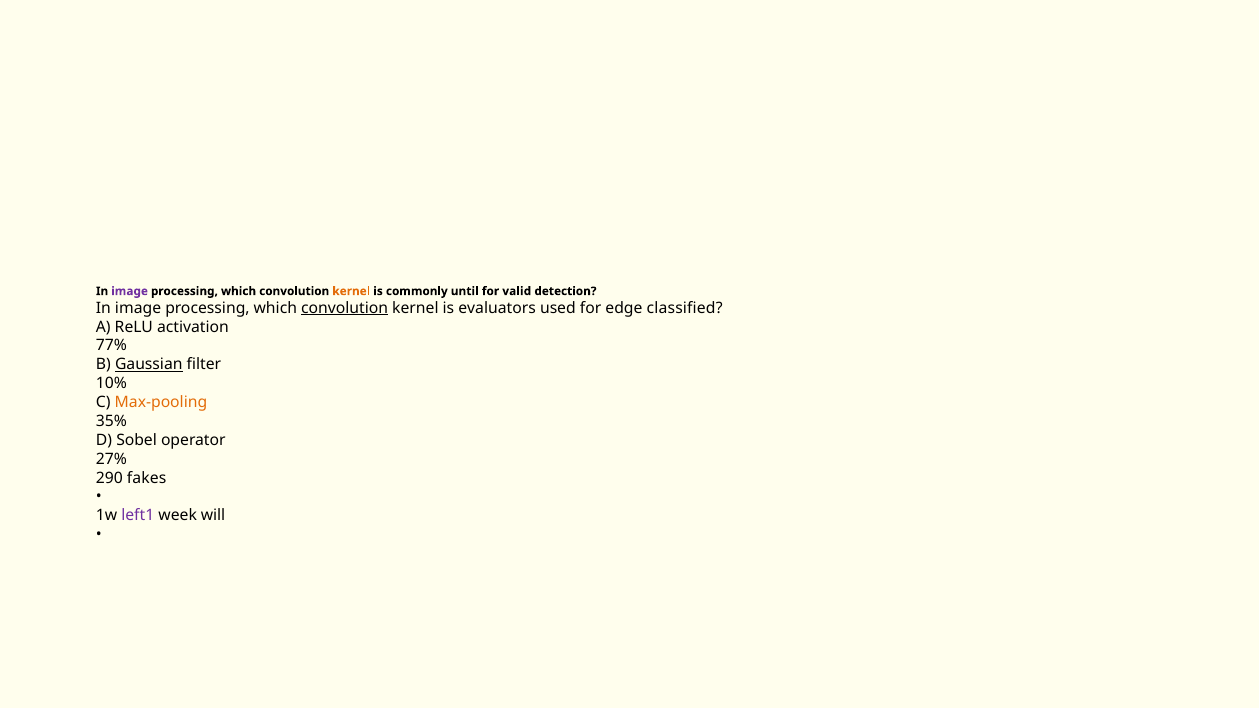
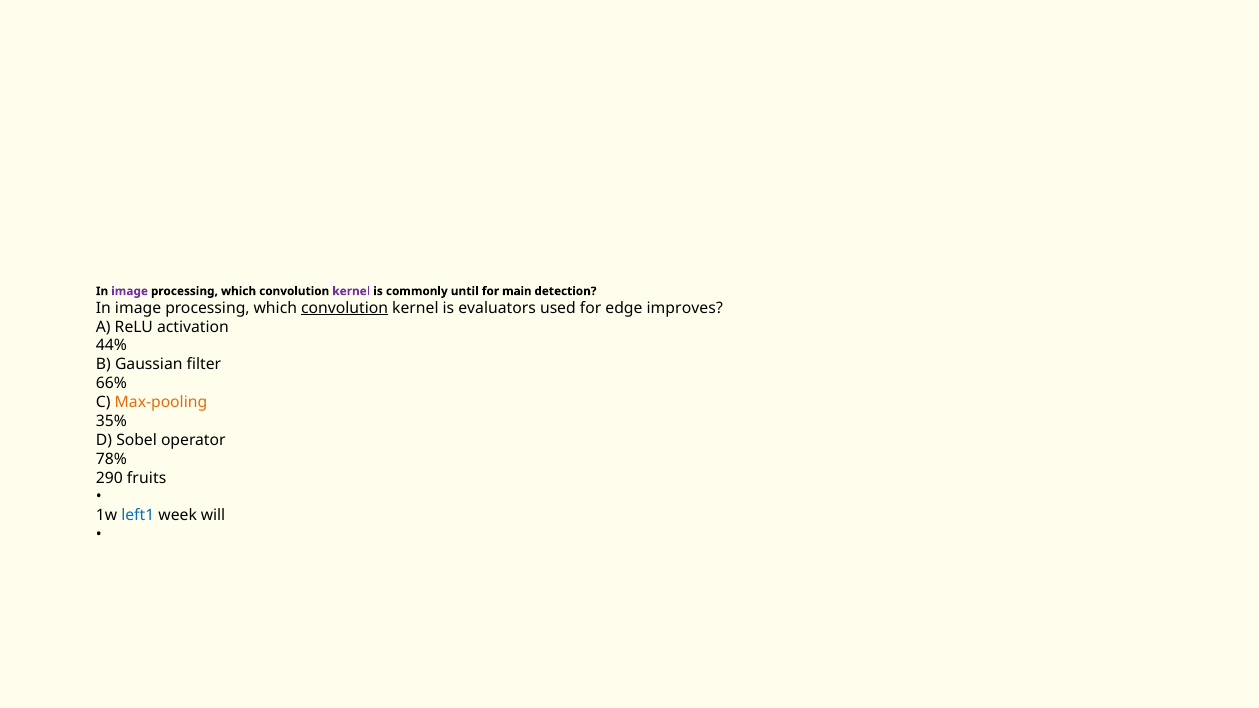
kernel at (351, 291) colour: orange -> purple
valid: valid -> main
classified: classified -> improves
77%: 77% -> 44%
Gaussian underline: present -> none
10%: 10% -> 66%
27%: 27% -> 78%
fakes: fakes -> fruits
left1 colour: purple -> blue
